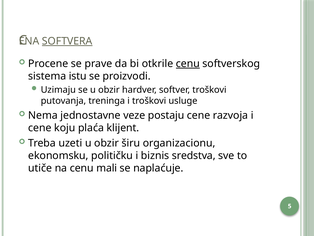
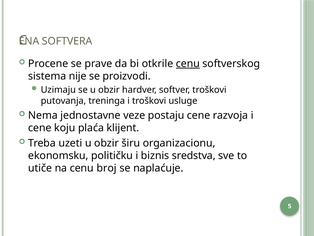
SOFTVERA underline: present -> none
istu: istu -> nije
mali: mali -> broj
